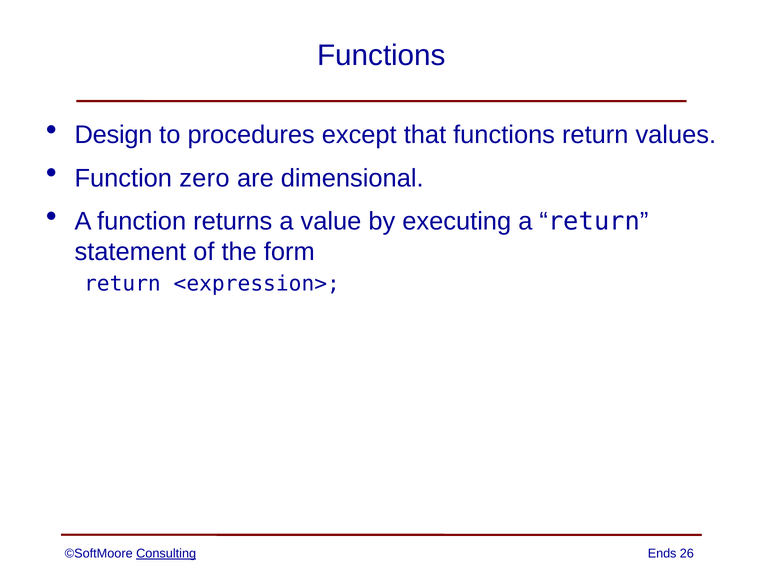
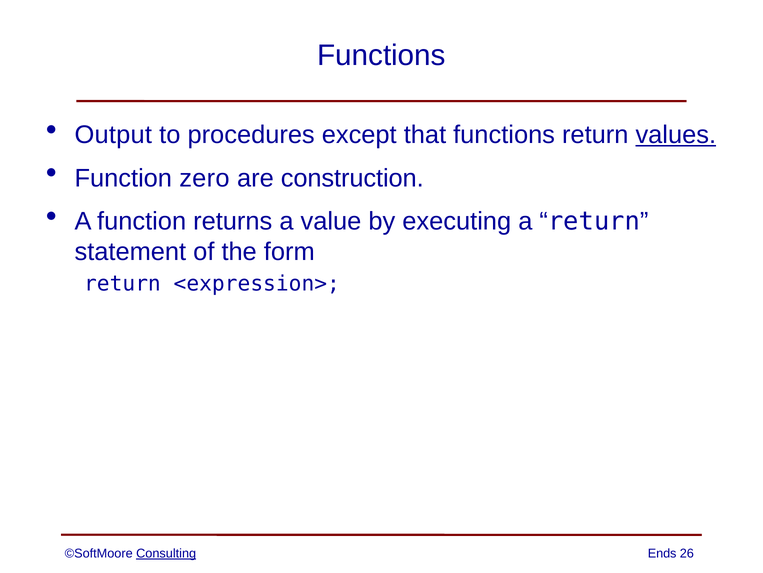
Design: Design -> Output
values underline: none -> present
dimensional: dimensional -> construction
